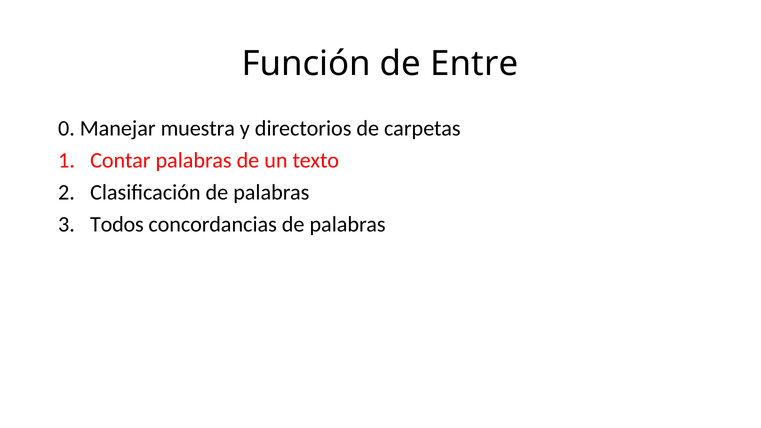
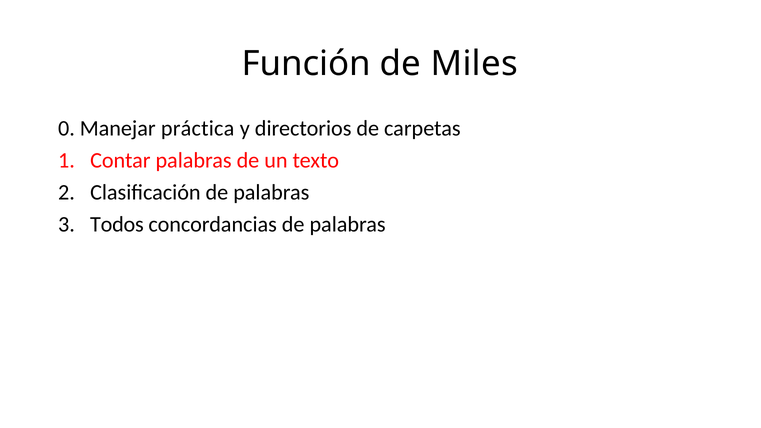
Entre: Entre -> Miles
muestra: muestra -> práctica
